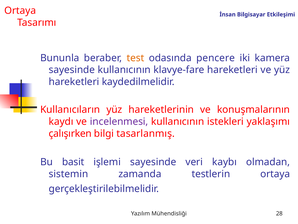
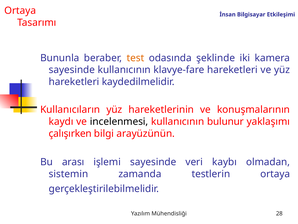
pencere: pencere -> şeklinde
incelenmesi colour: purple -> black
istekleri: istekleri -> bulunur
tasarlanmış: tasarlanmış -> arayüzünün
basit: basit -> arası
